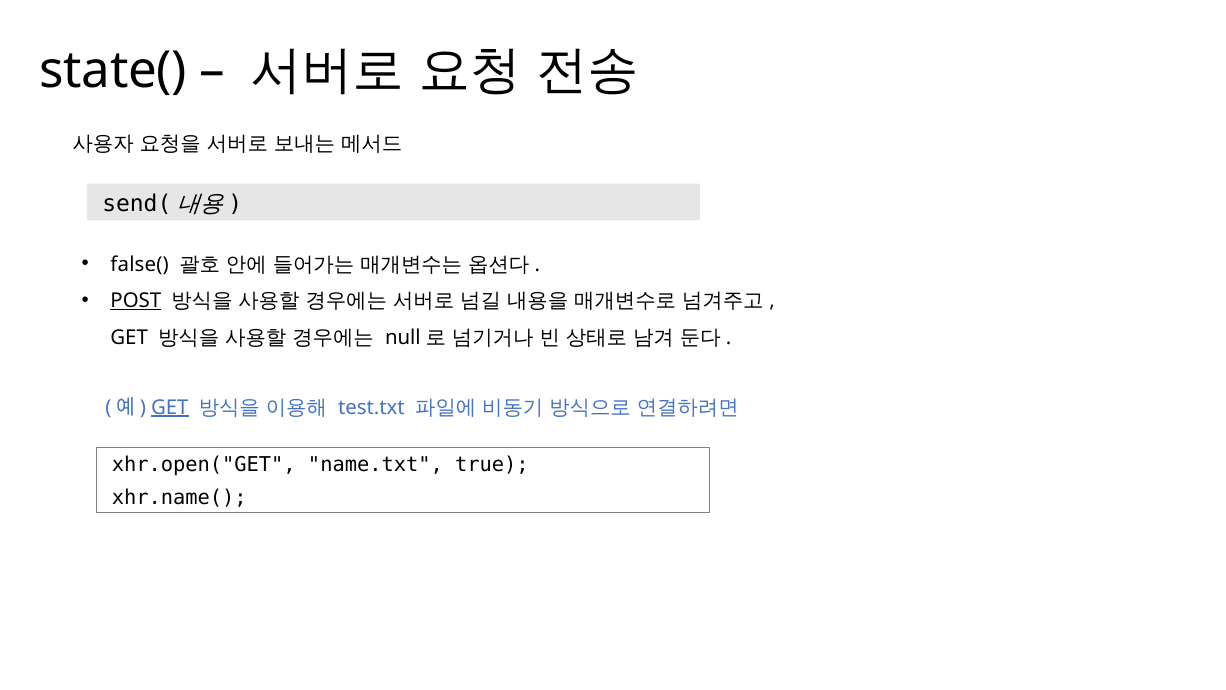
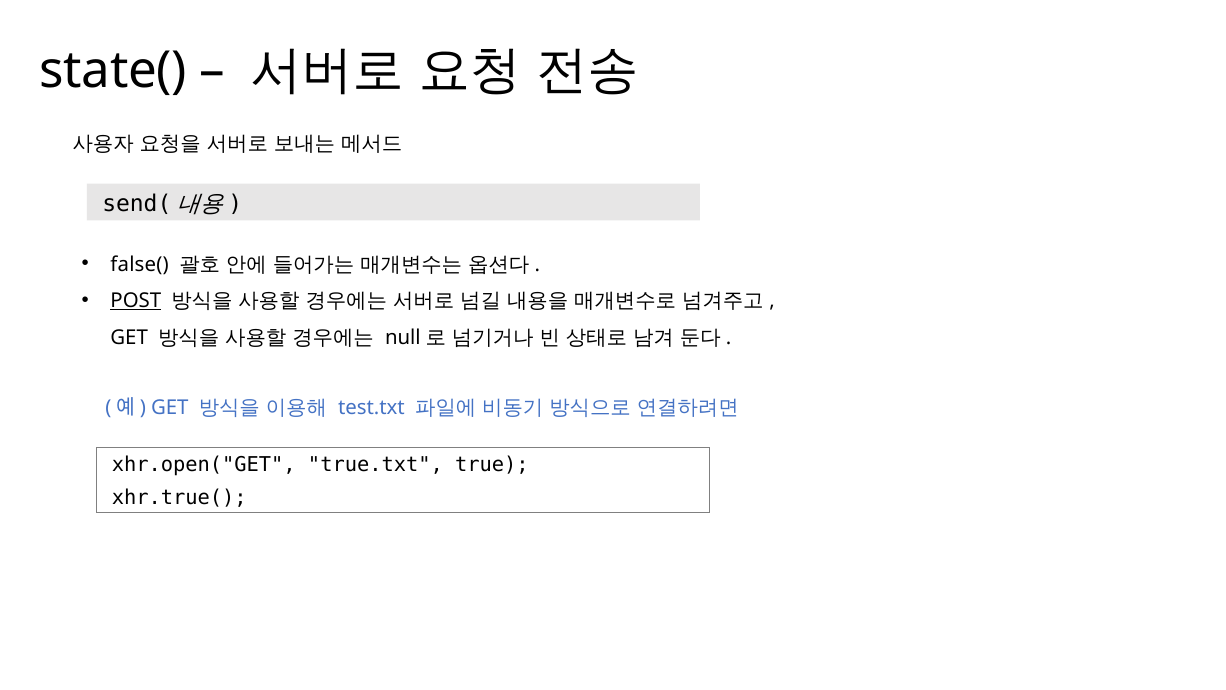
GET at (170, 407) underline: present -> none
name.txt: name.txt -> true.txt
xhr.name(: xhr.name( -> xhr.true(
